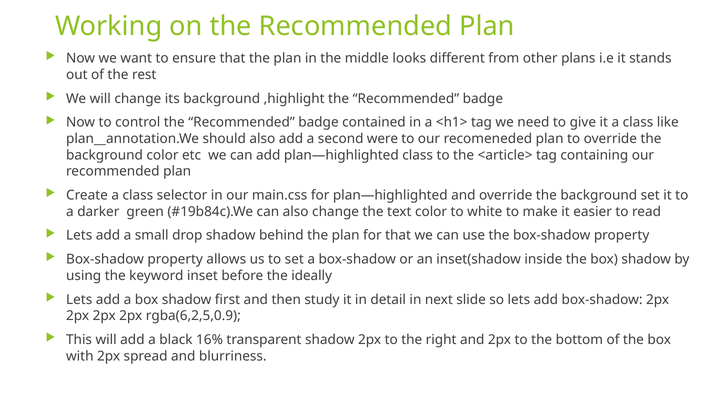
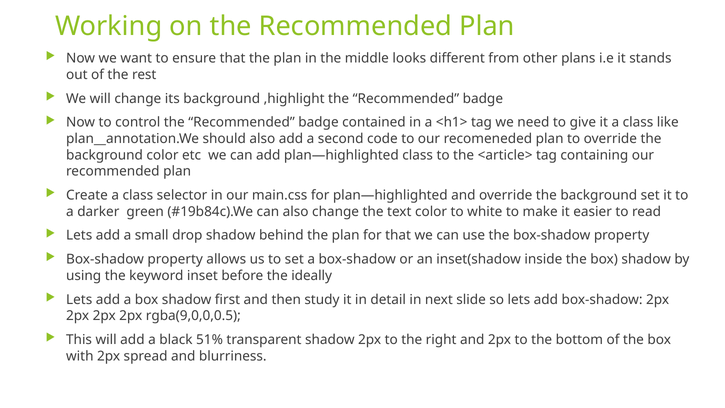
were: were -> code
rgba(6,2,5,0.9: rgba(6,2,5,0.9 -> rgba(9,0,0,0.5
16%: 16% -> 51%
